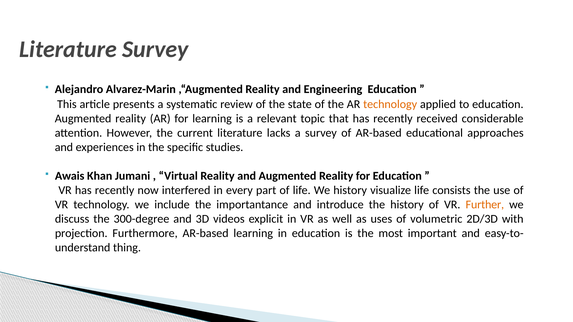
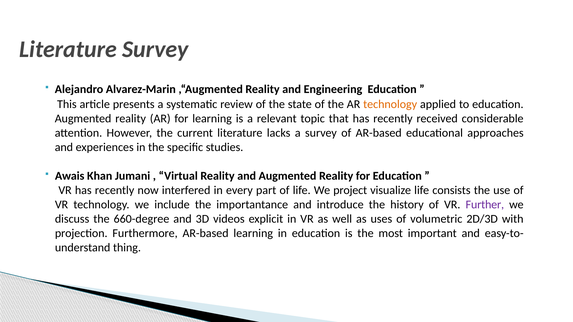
We history: history -> project
Further colour: orange -> purple
300-degree: 300-degree -> 660-degree
